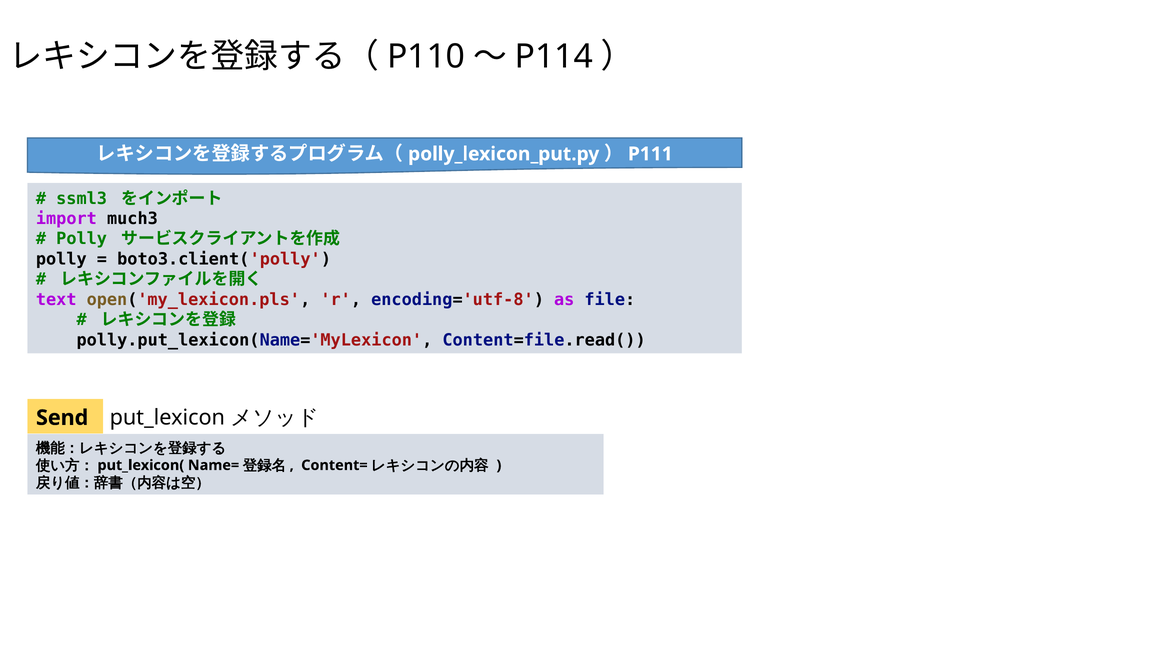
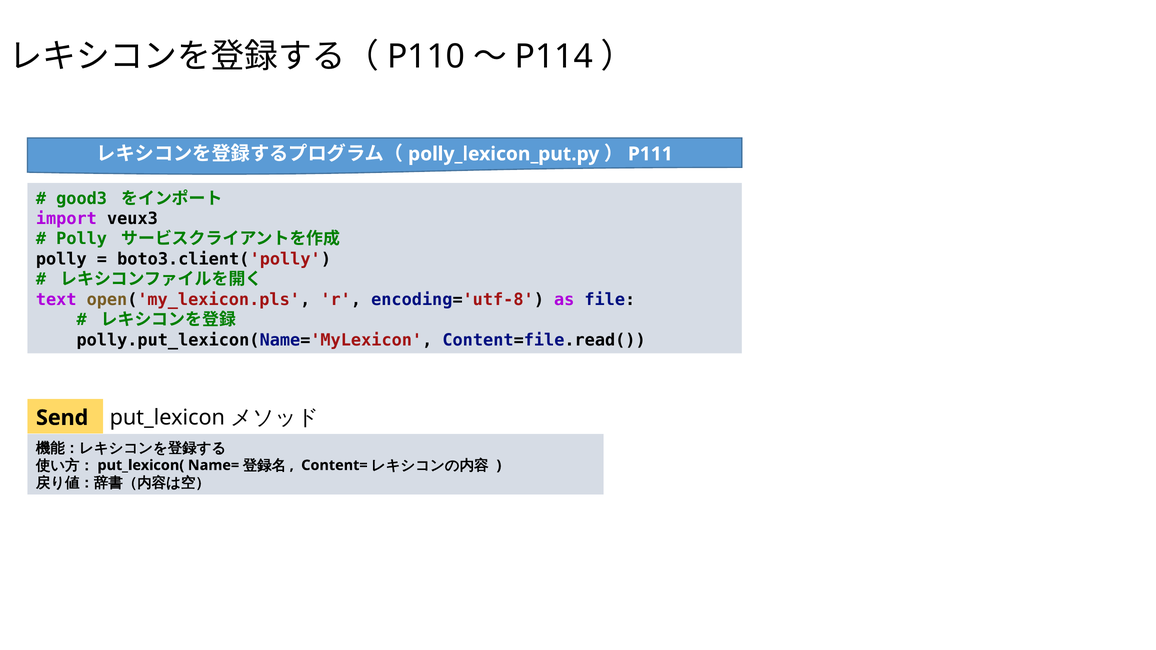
ssml3: ssml3 -> good3
much3: much3 -> veux3
